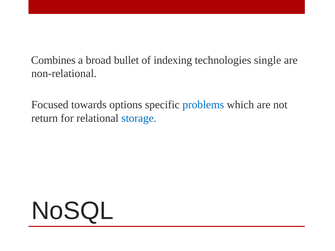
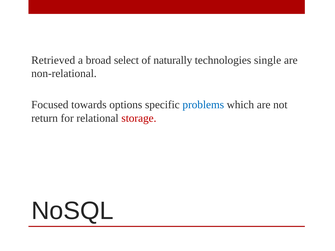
Combines: Combines -> Retrieved
bullet: bullet -> select
indexing: indexing -> naturally
storage colour: blue -> red
